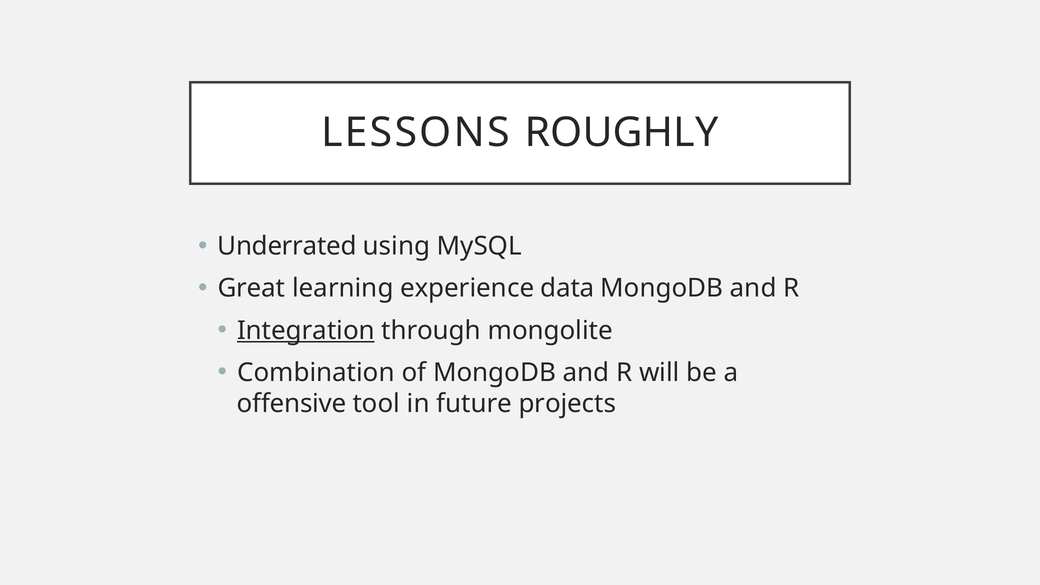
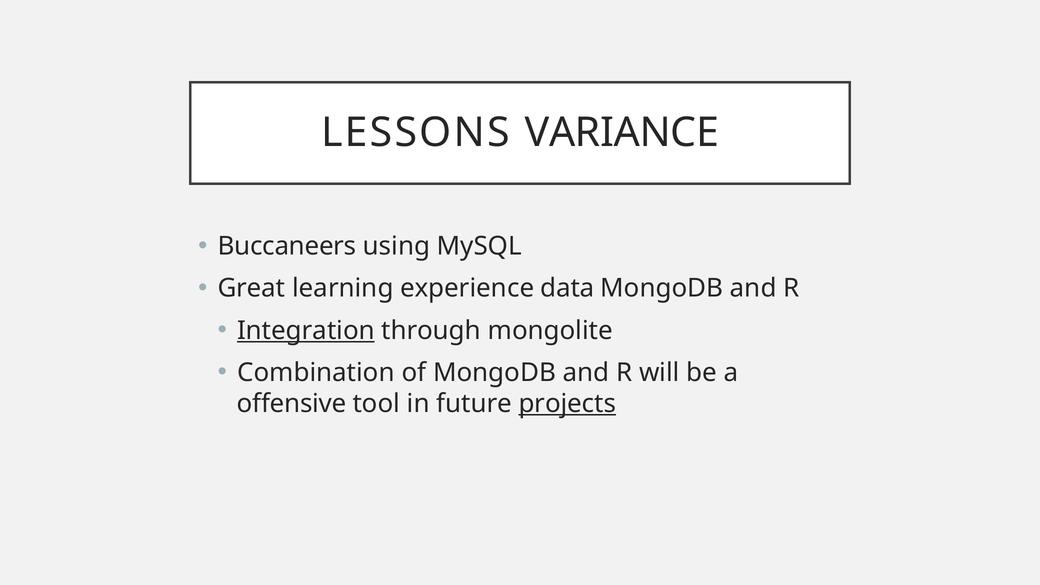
ROUGHLY: ROUGHLY -> VARIANCE
Underrated: Underrated -> Buccaneers
projects underline: none -> present
